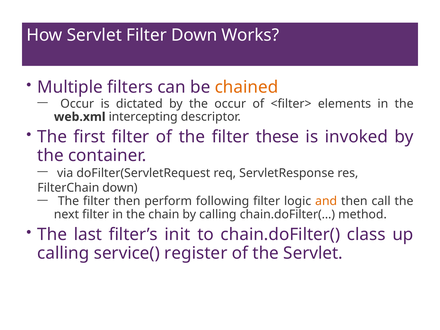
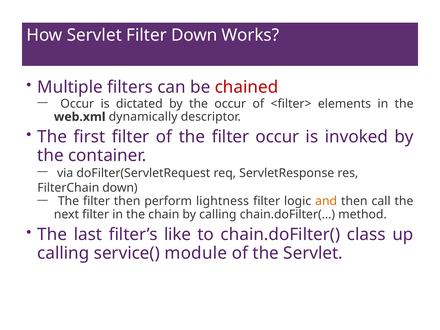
chained colour: orange -> red
intercepting: intercepting -> dynamically
filter these: these -> occur
following: following -> lightness
init: init -> like
register: register -> module
